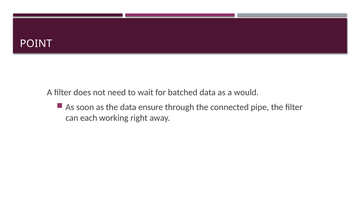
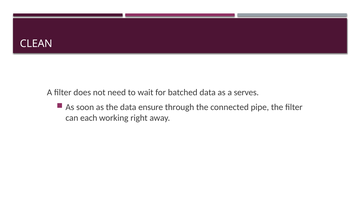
POINT: POINT -> CLEAN
would: would -> serves
